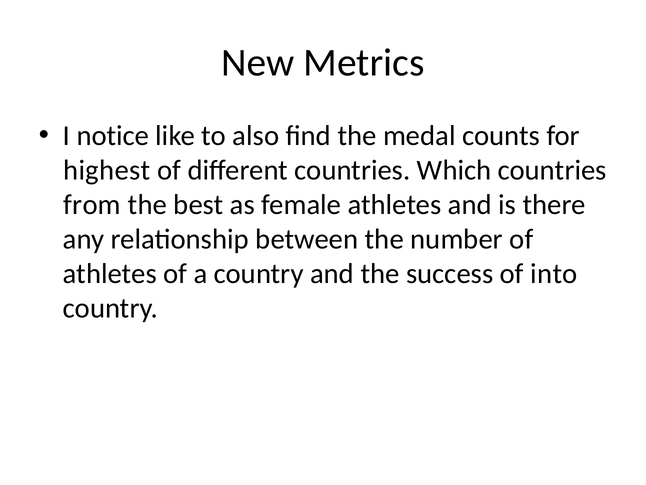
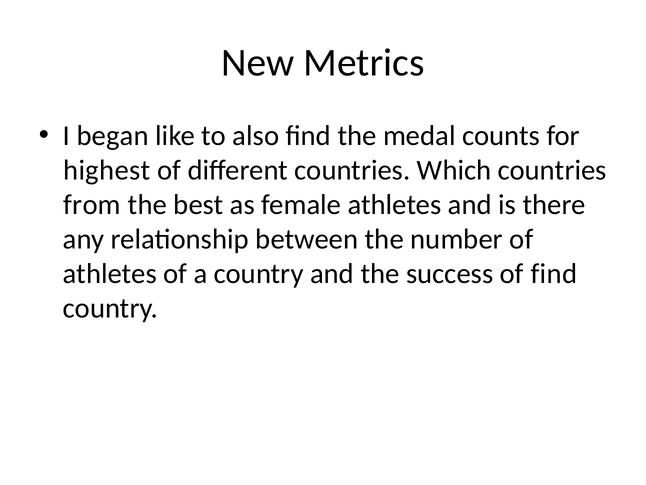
notice: notice -> began
of into: into -> find
